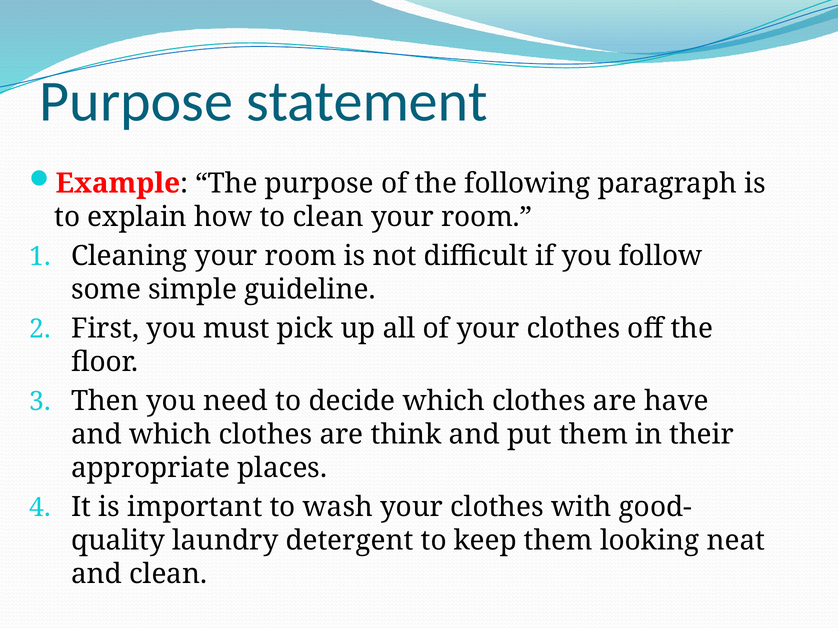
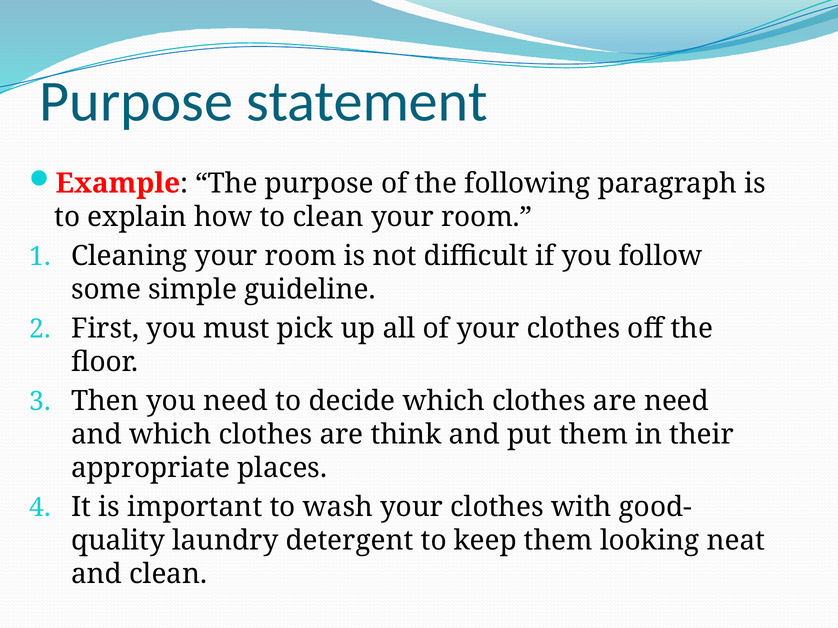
are have: have -> need
